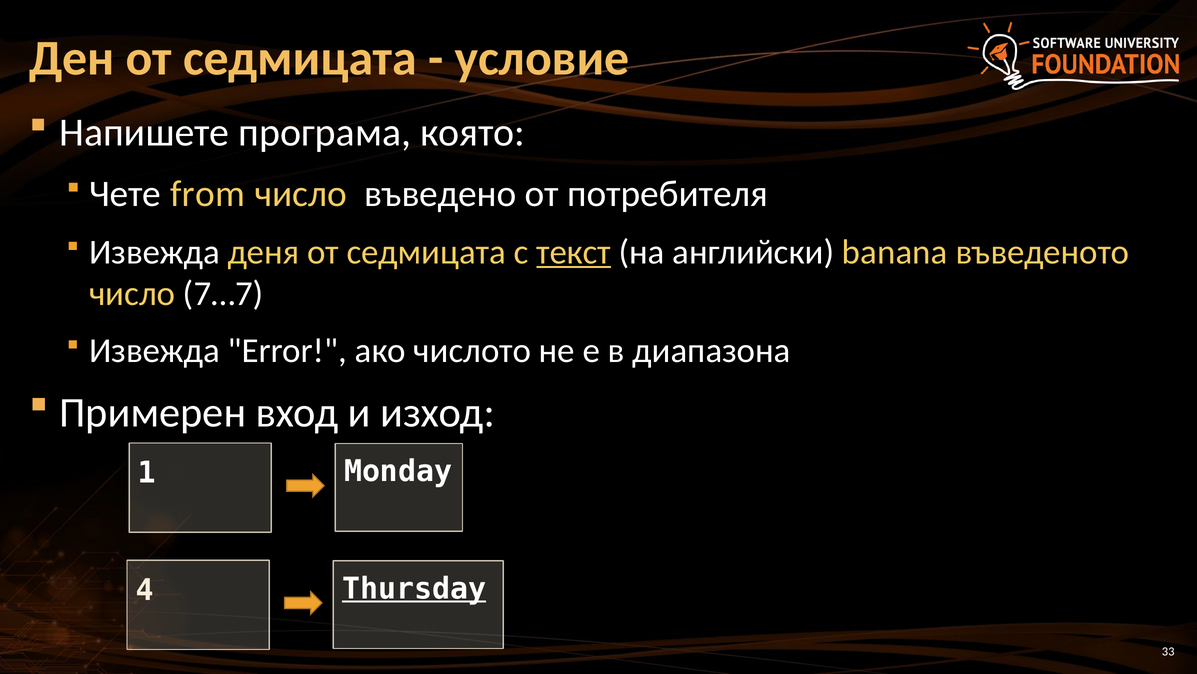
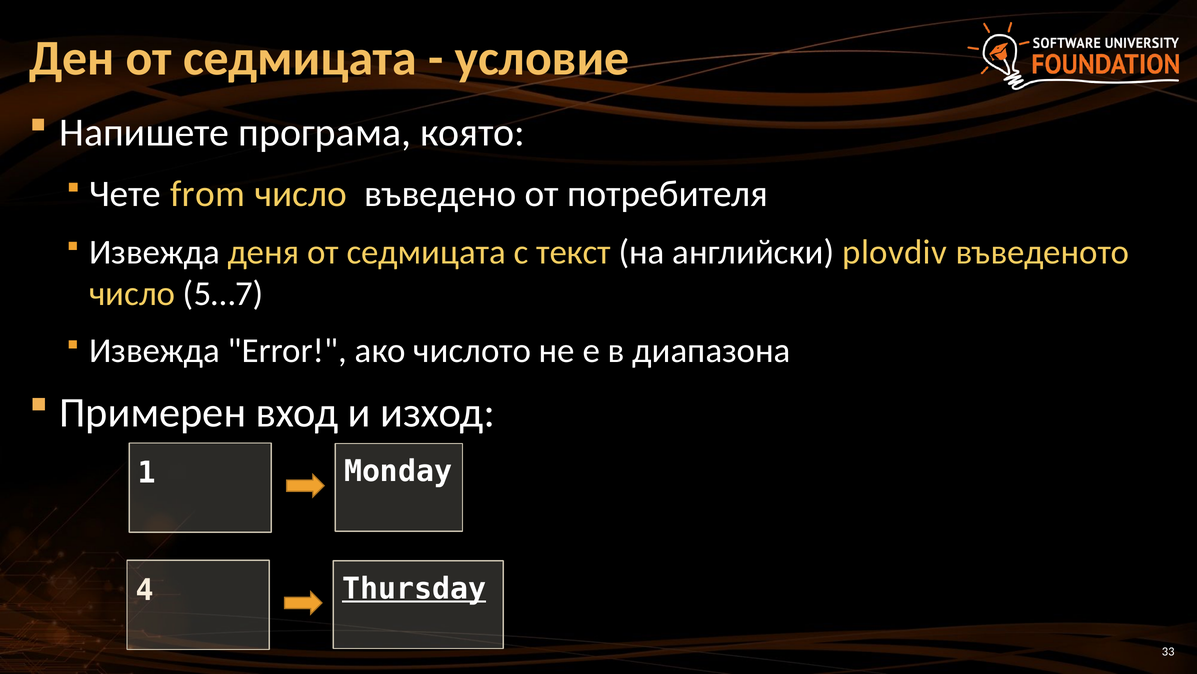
текст underline: present -> none
banana: banana -> plovdiv
7…7: 7…7 -> 5…7
